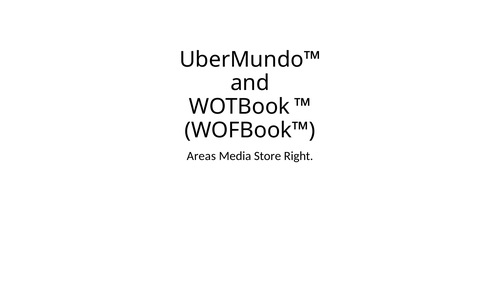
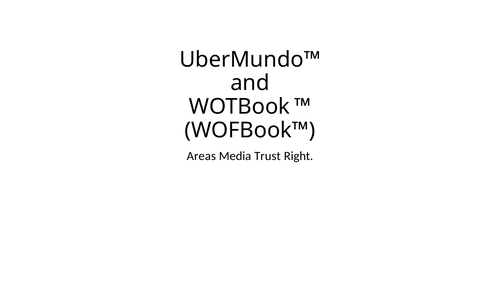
Store: Store -> Trust
